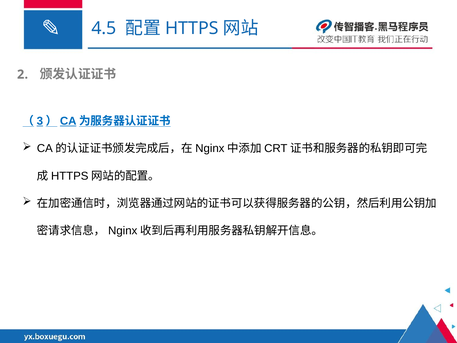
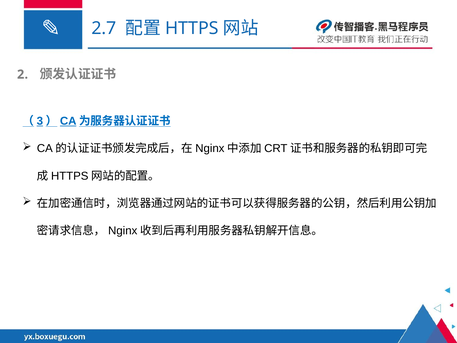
4.5: 4.5 -> 2.7
